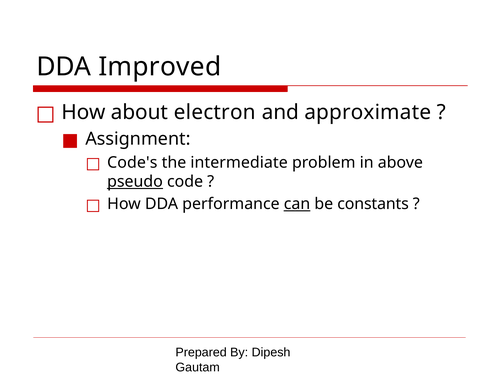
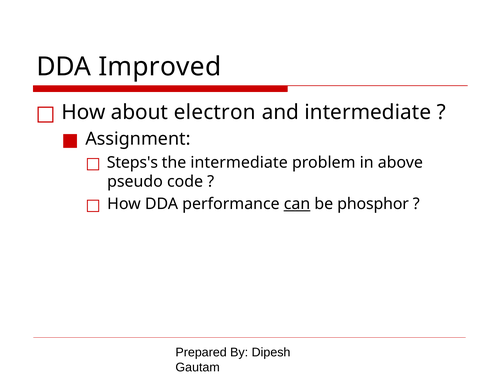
and approximate: approximate -> intermediate
Code's: Code's -> Steps's
pseudo underline: present -> none
constants: constants -> phosphor
